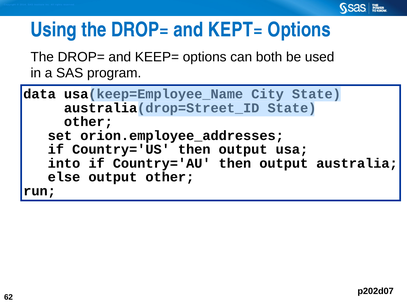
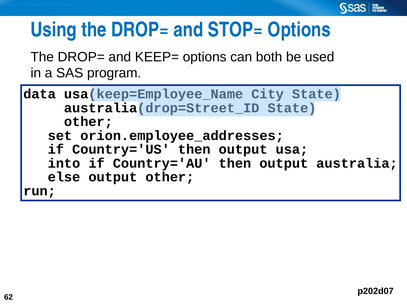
KEPT=: KEPT= -> STOP=
